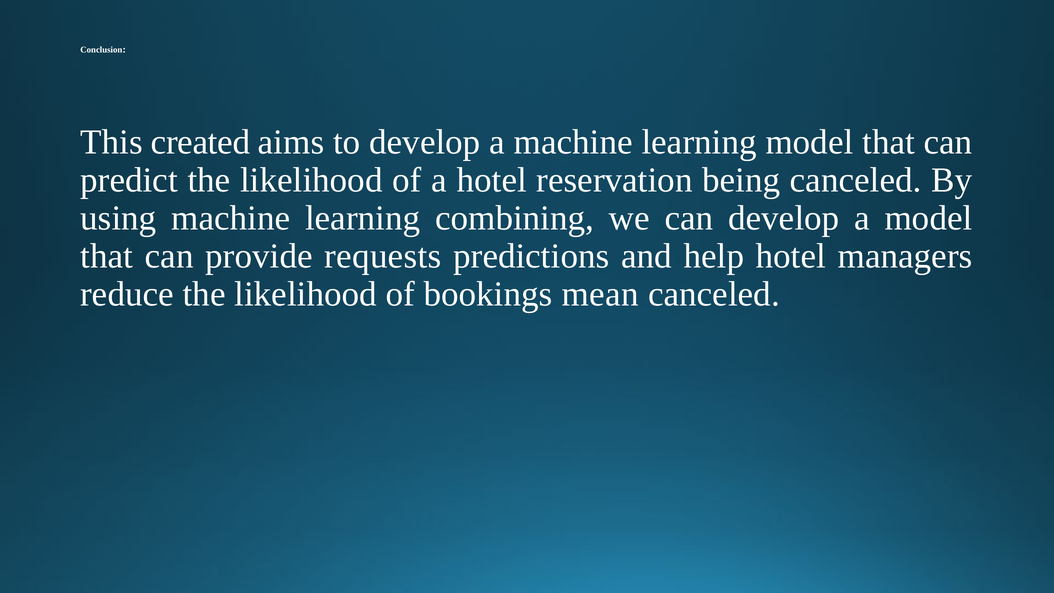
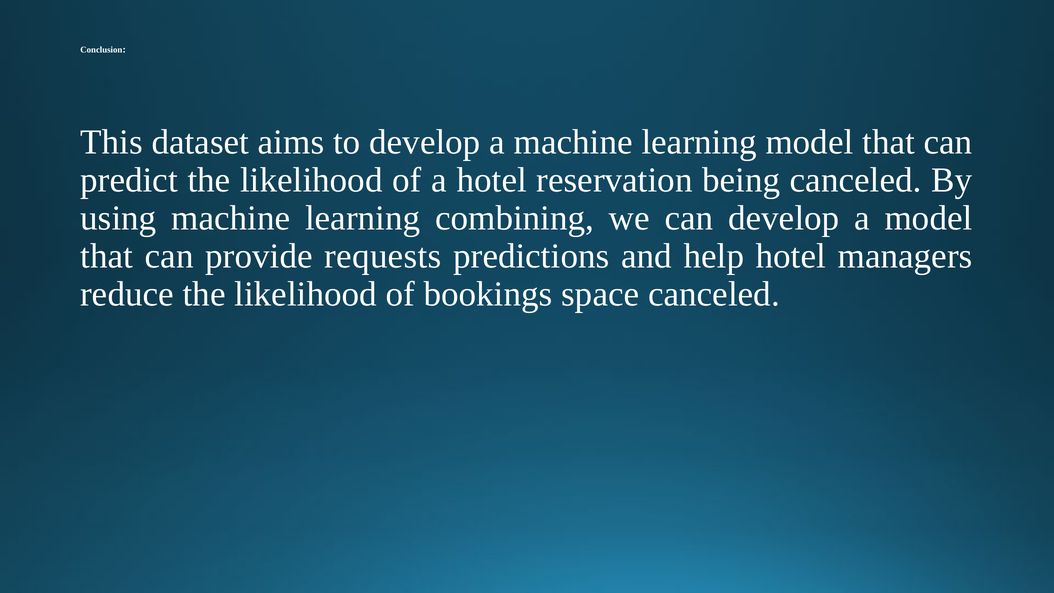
created: created -> dataset
mean: mean -> space
